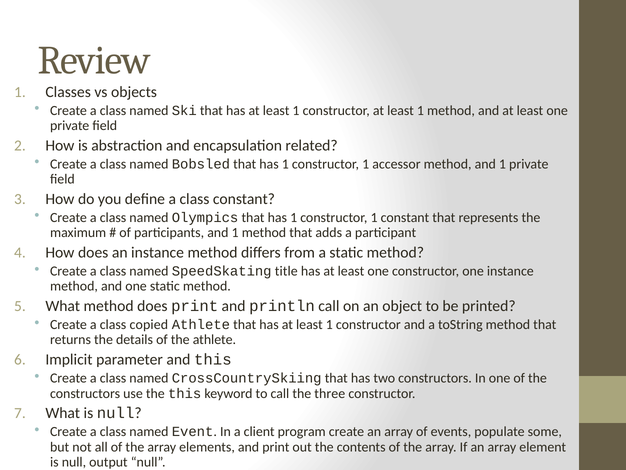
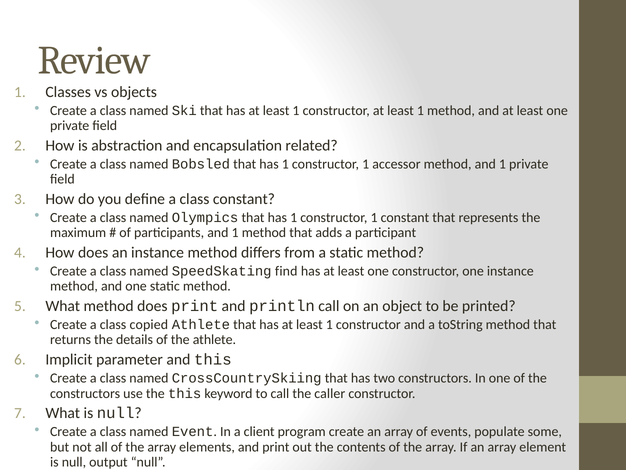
title: title -> find
three: three -> caller
